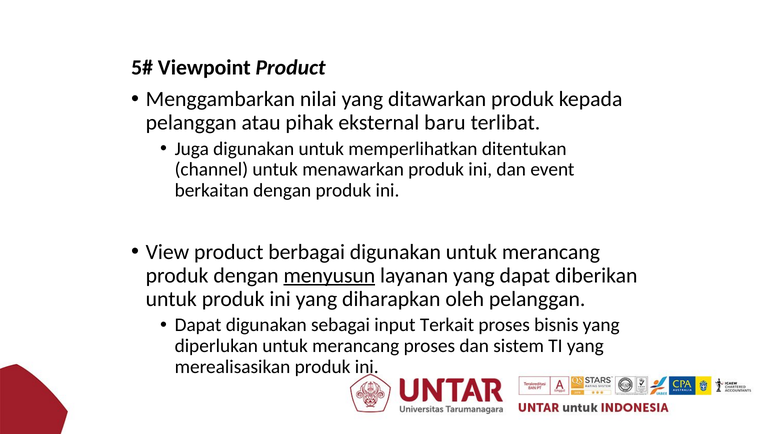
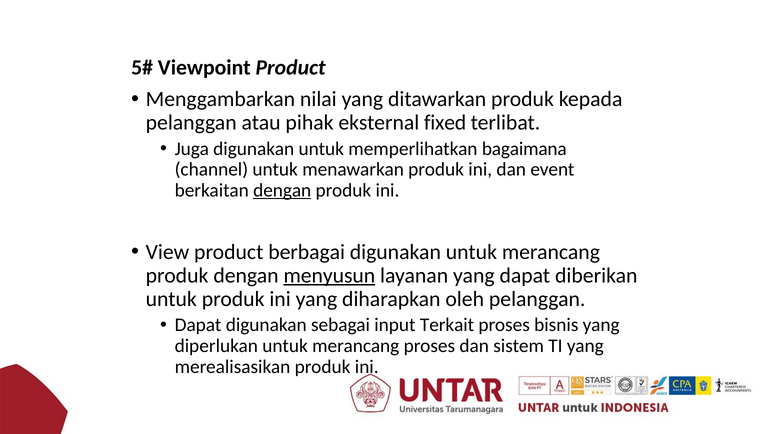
baru: baru -> fixed
ditentukan: ditentukan -> bagaimana
dengan at (282, 190) underline: none -> present
